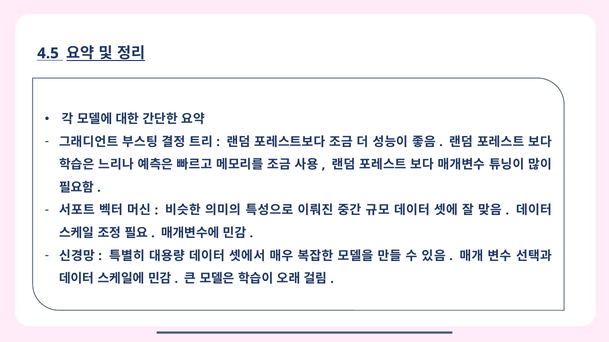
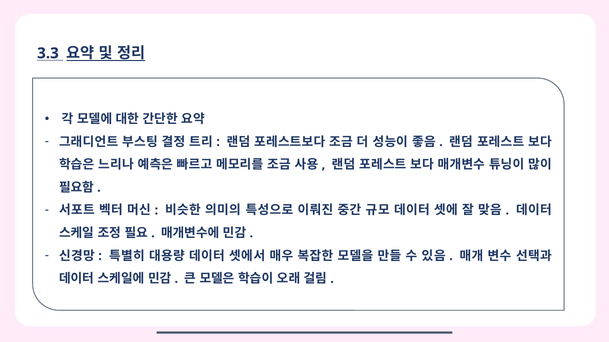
4.5: 4.5 -> 3.3
